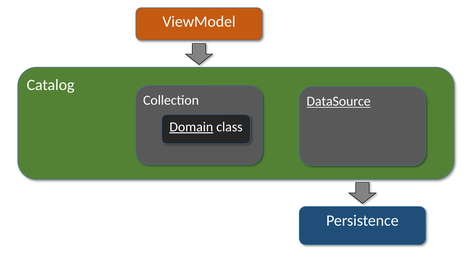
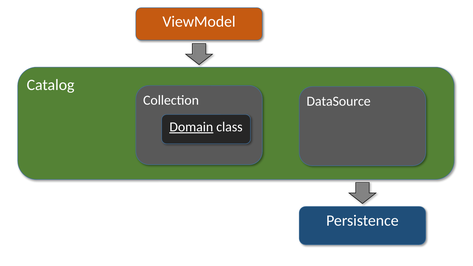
DataSource underline: present -> none
